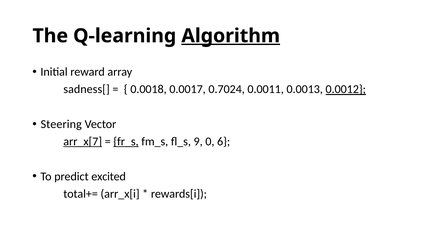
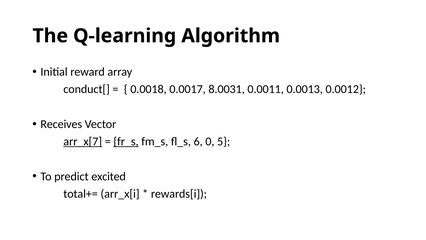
Algorithm underline: present -> none
sadness[: sadness[ -> conduct[
0.7024: 0.7024 -> 8.0031
0.0012 underline: present -> none
Steering: Steering -> Receives
9: 9 -> 6
6: 6 -> 5
